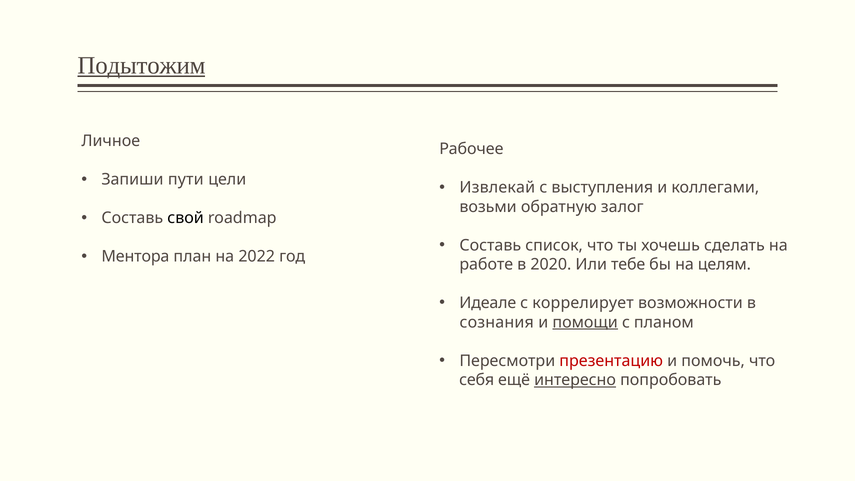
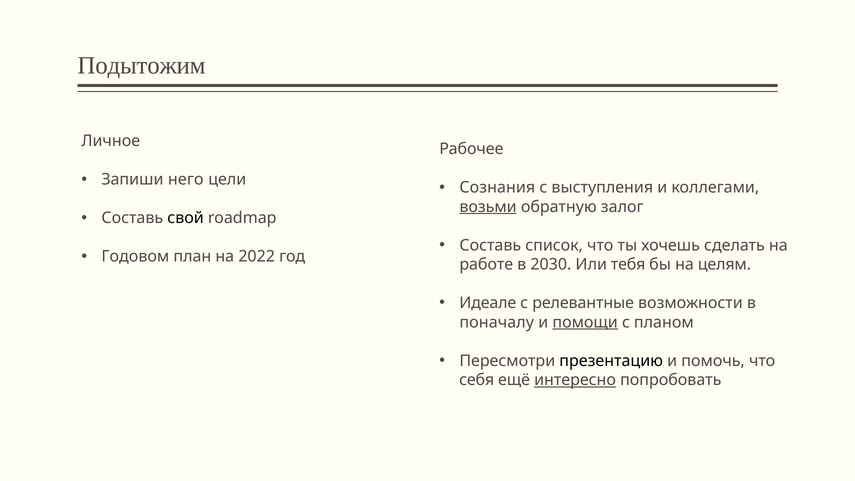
Подытожим underline: present -> none
пути: пути -> него
Извлекай: Извлекай -> Сознания
возьми underline: none -> present
Ментора: Ментора -> Годовом
2020: 2020 -> 2030
тебе: тебе -> тебя
коррелирует: коррелирует -> релевантные
сознания: сознания -> поначалу
презентацию colour: red -> black
